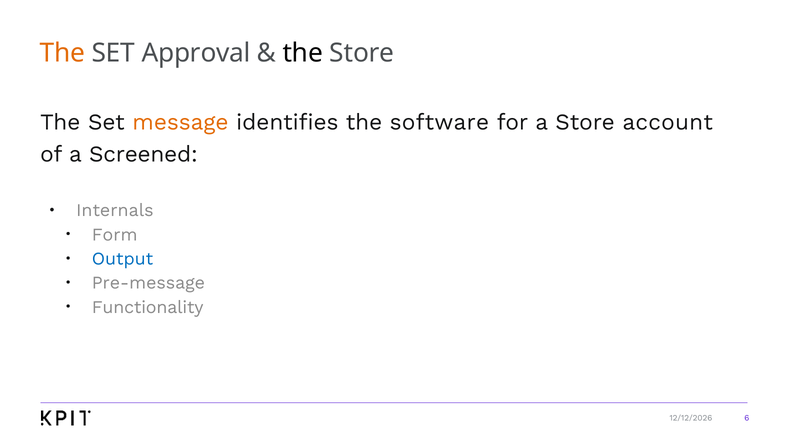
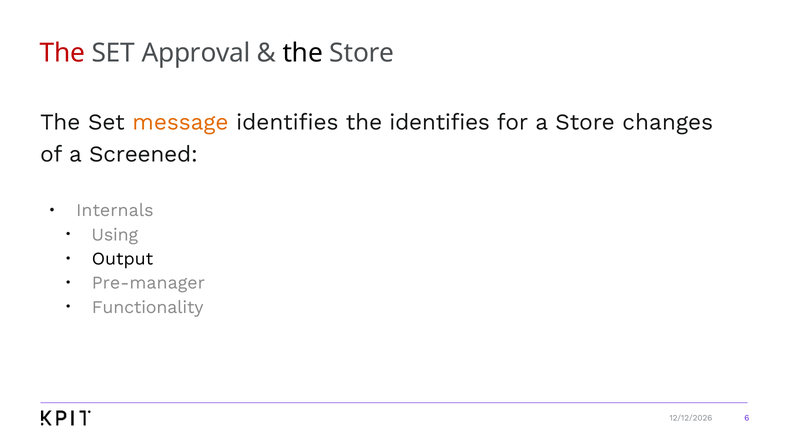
The at (62, 53) colour: orange -> red
the software: software -> identifies
account: account -> changes
Form: Form -> Using
Output colour: blue -> black
Pre-message: Pre-message -> Pre-manager
